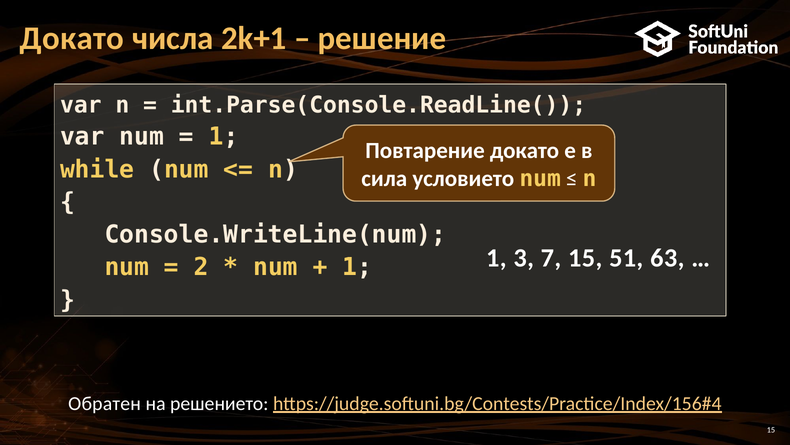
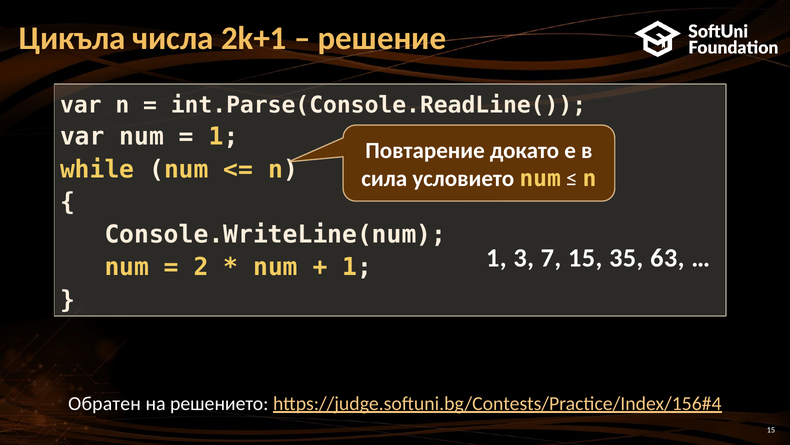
Докато at (72, 38): Докато -> Цикъла
51: 51 -> 35
